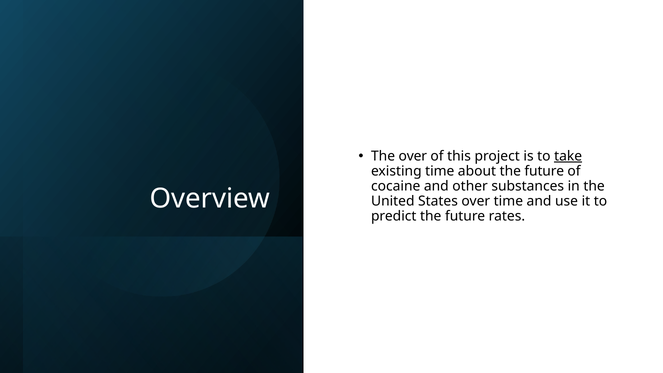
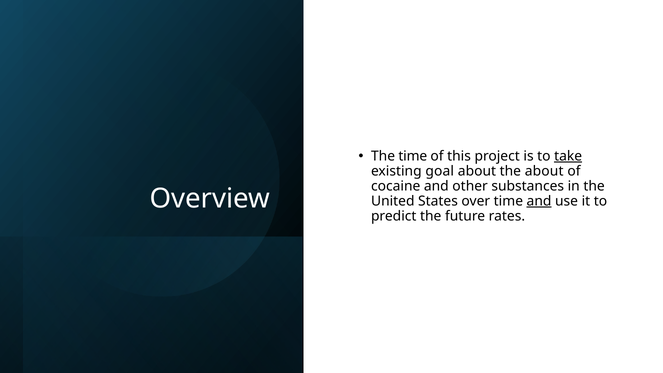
The over: over -> time
existing time: time -> goal
about the future: future -> about
and at (539, 201) underline: none -> present
